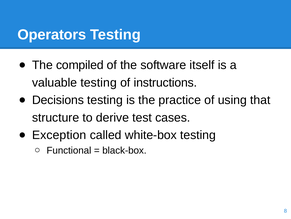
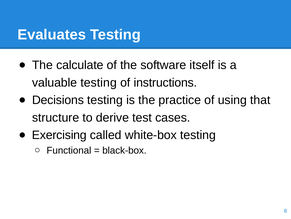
Operators: Operators -> Evaluates
compiled: compiled -> calculate
Exception: Exception -> Exercising
